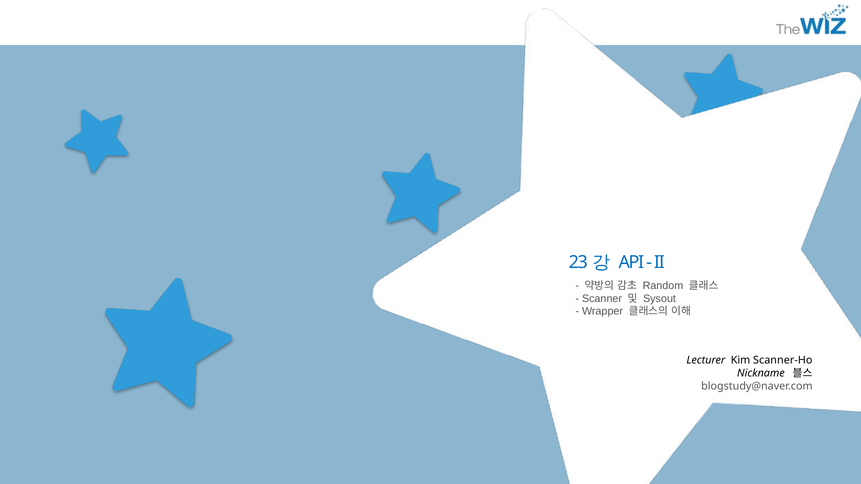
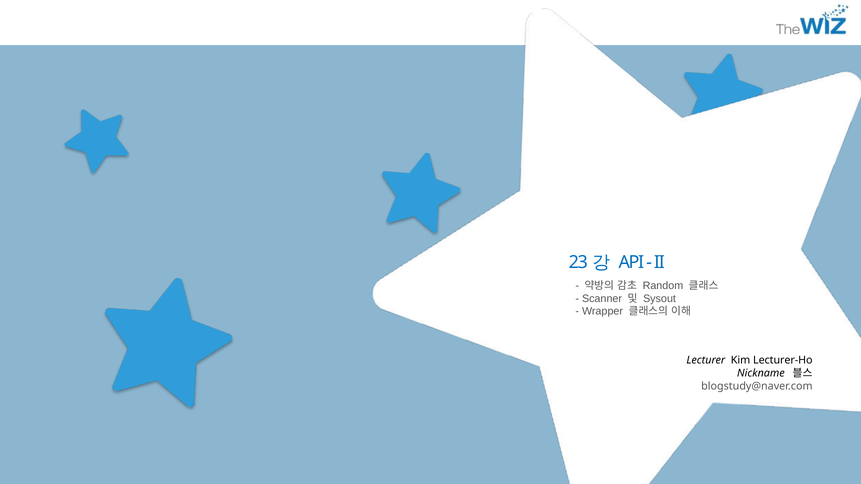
Scanner-Ho: Scanner-Ho -> Lecturer-Ho
